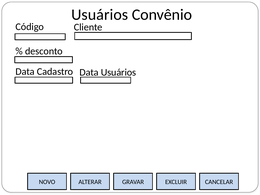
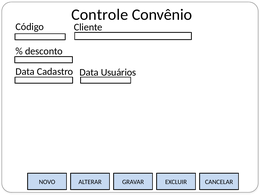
Usuários at (100, 15): Usuários -> Controle
